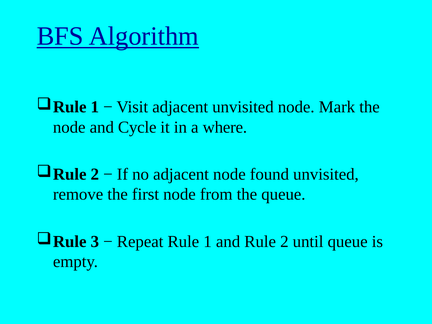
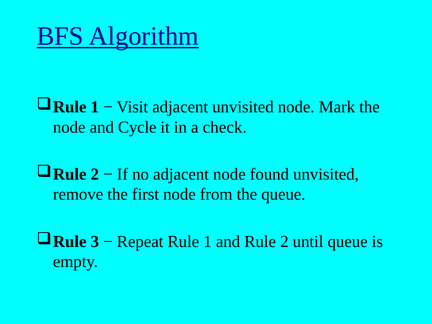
where: where -> check
